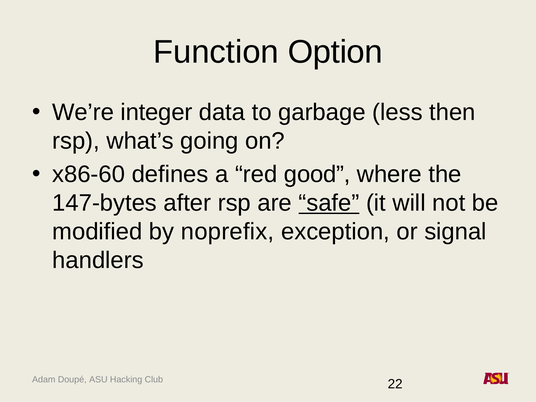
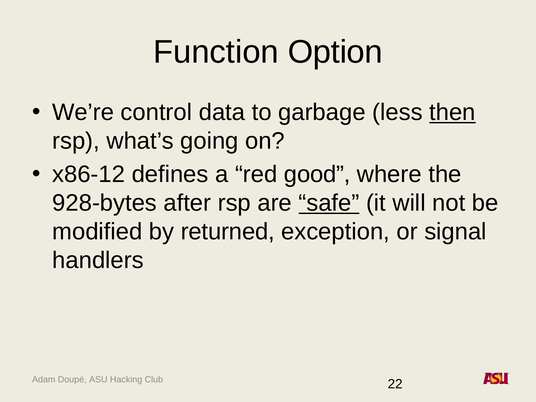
integer: integer -> control
then underline: none -> present
x86-60: x86-60 -> x86-12
147-bytes: 147-bytes -> 928-bytes
noprefix: noprefix -> returned
